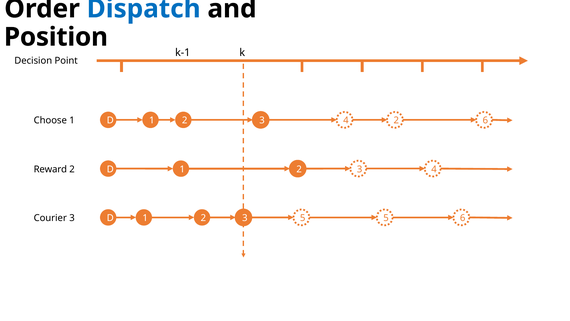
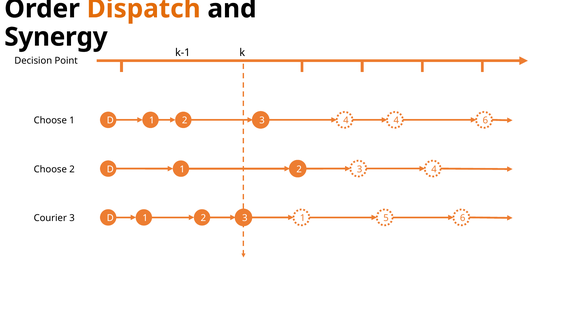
Dispatch colour: blue -> orange
Position: Position -> Synergy
4 2: 2 -> 4
Reward at (50, 169): Reward -> Choose
3 5: 5 -> 1
